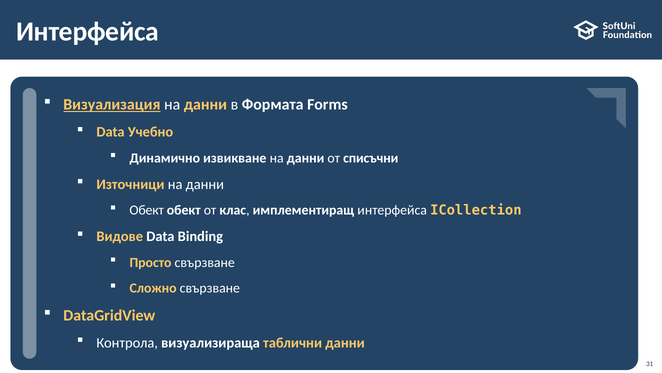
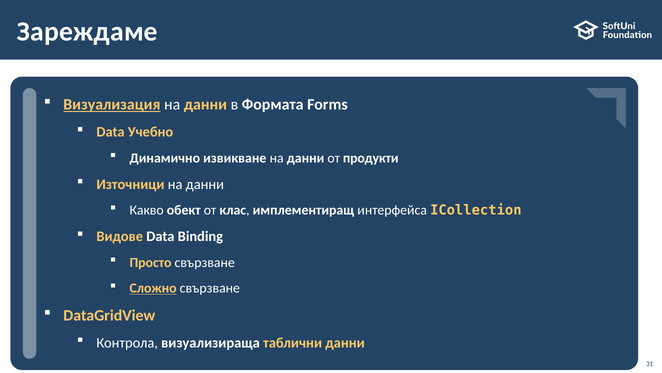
Интерфейса at (88, 31): Интерфейса -> Зареждаме
списъчни: списъчни -> продукти
Обект at (147, 210): Обект -> Какво
Сложно underline: none -> present
